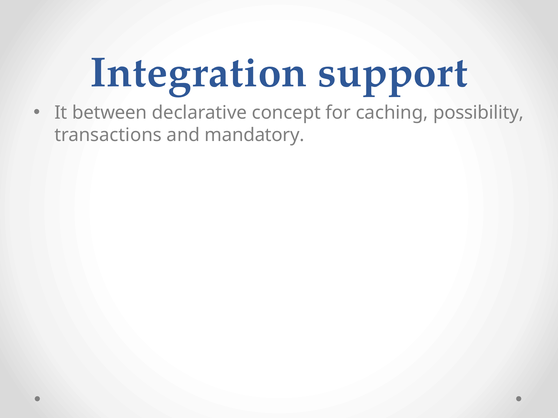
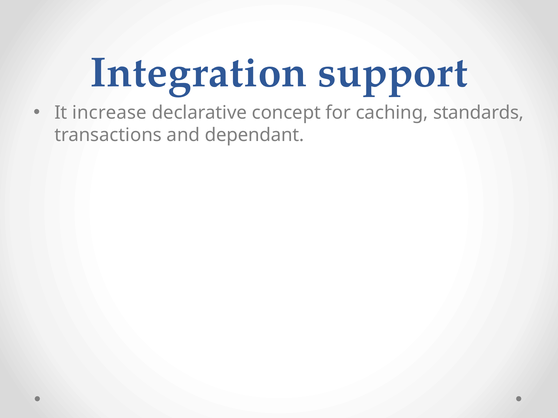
between: between -> increase
possibility: possibility -> standards
mandatory: mandatory -> dependant
